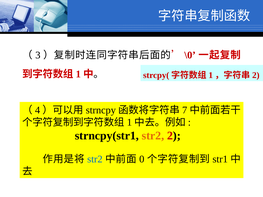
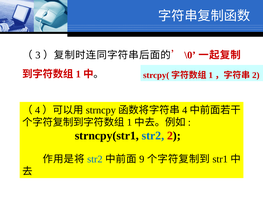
7 at (185, 110): 7 -> 4
str2 at (153, 136) colour: orange -> blue
0: 0 -> 9
